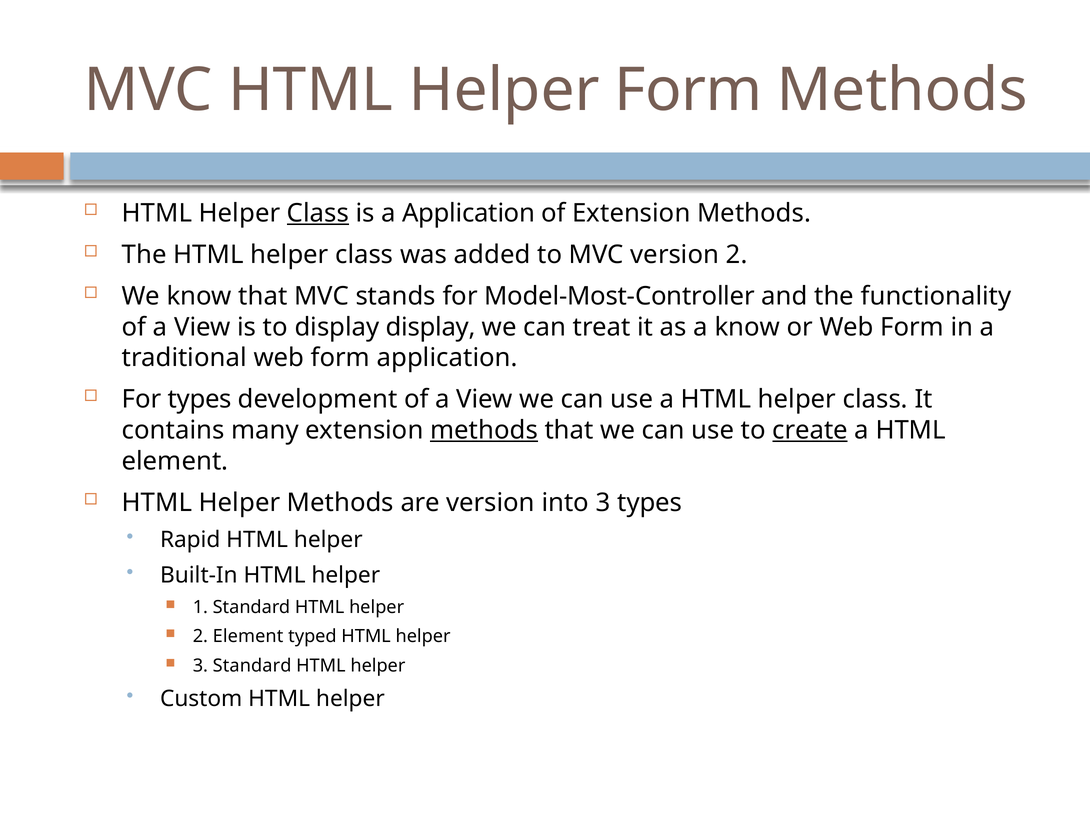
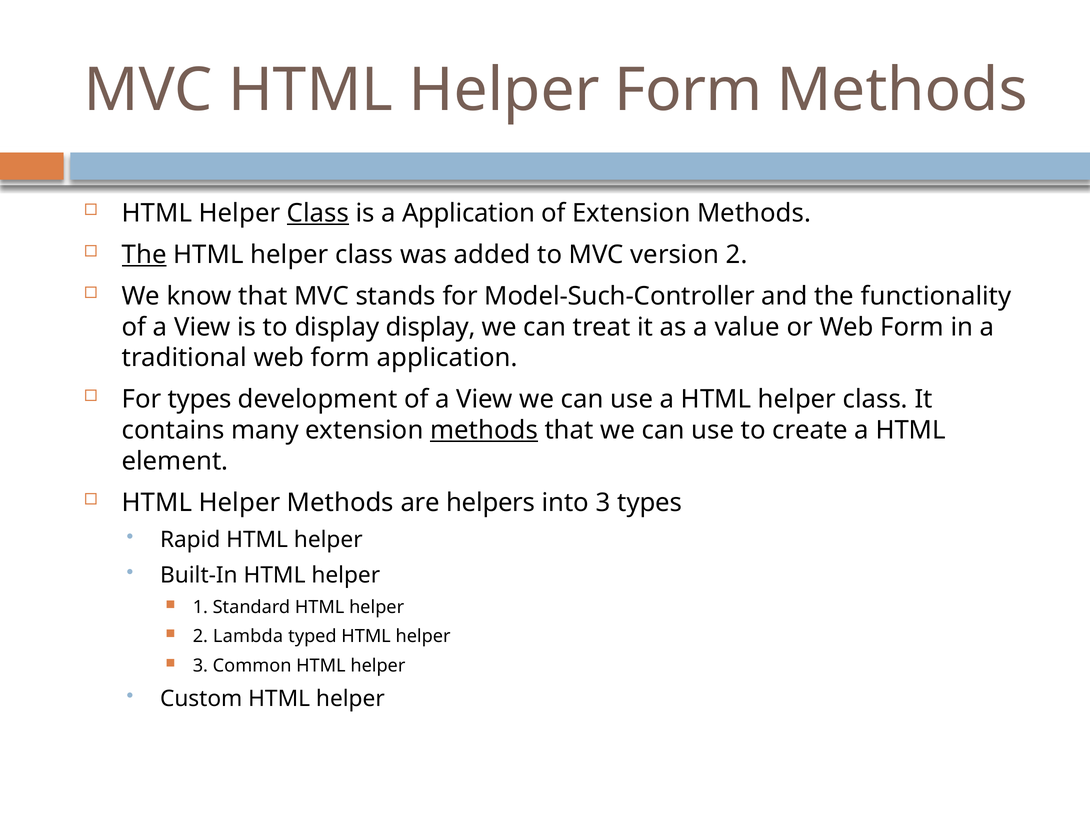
The at (144, 255) underline: none -> present
Model-Most-Controller: Model-Most-Controller -> Model-Such-Controller
a know: know -> value
create underline: present -> none
are version: version -> helpers
2 Element: Element -> Lambda
3 Standard: Standard -> Common
